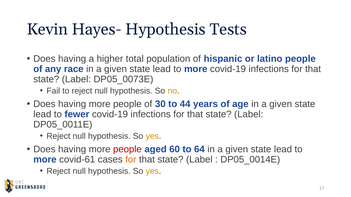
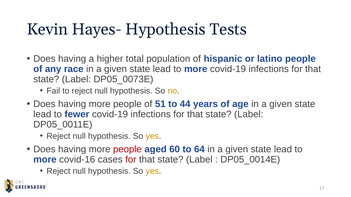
30: 30 -> 51
covid-61: covid-61 -> covid-16
for at (131, 160) colour: orange -> red
